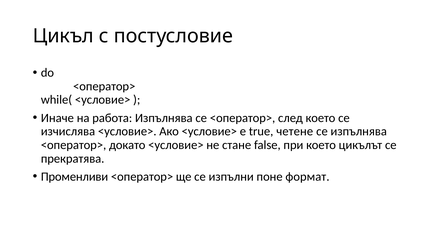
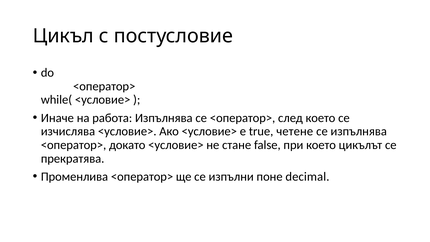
Променливи: Променливи -> Променлива
формат: формат -> decimal
